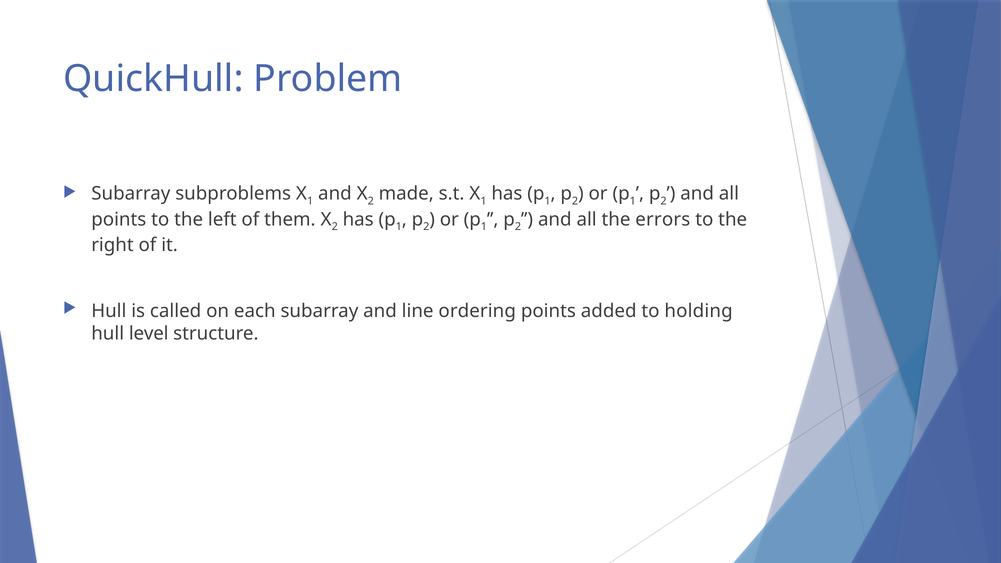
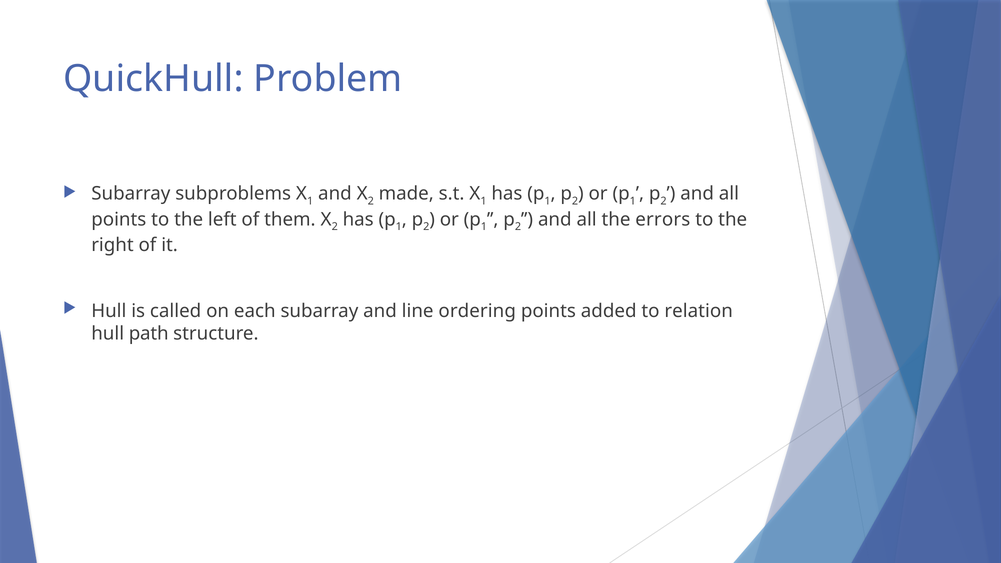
holding: holding -> relation
level: level -> path
